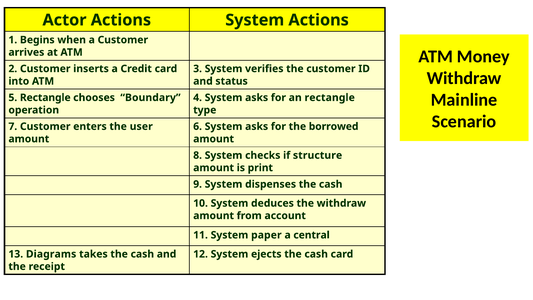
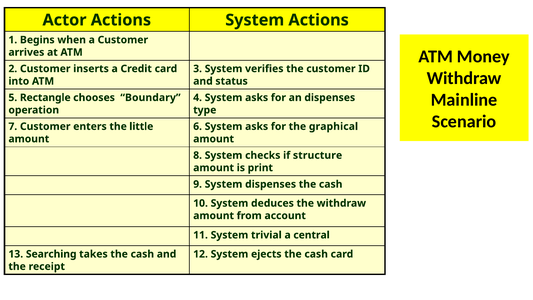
an rectangle: rectangle -> dispenses
user: user -> little
borrowed: borrowed -> graphical
paper: paper -> trivial
Diagrams: Diagrams -> Searching
